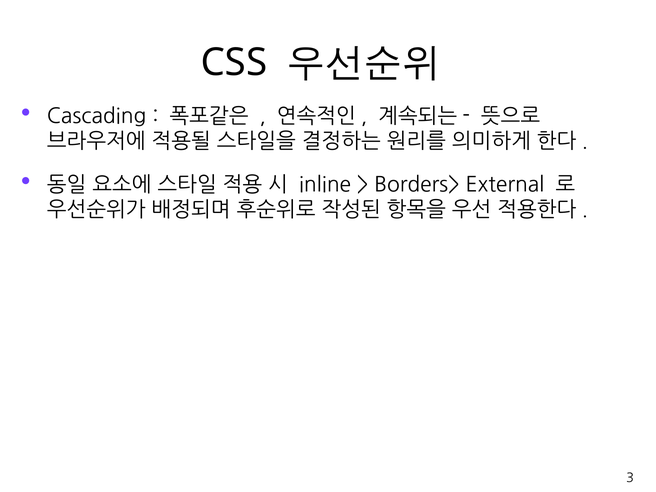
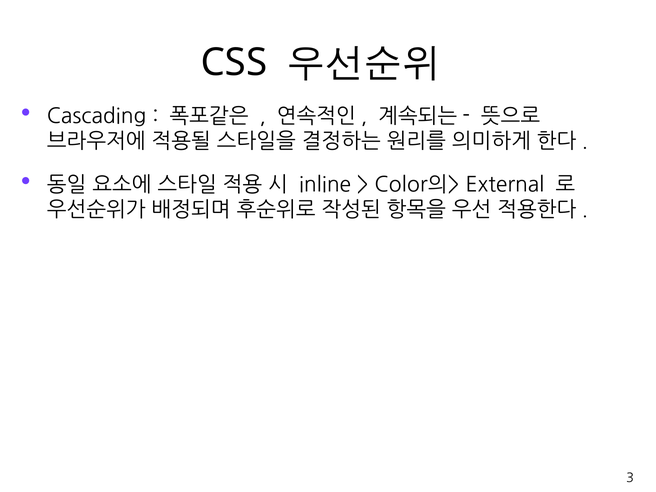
Borders>: Borders> -> Color의>
